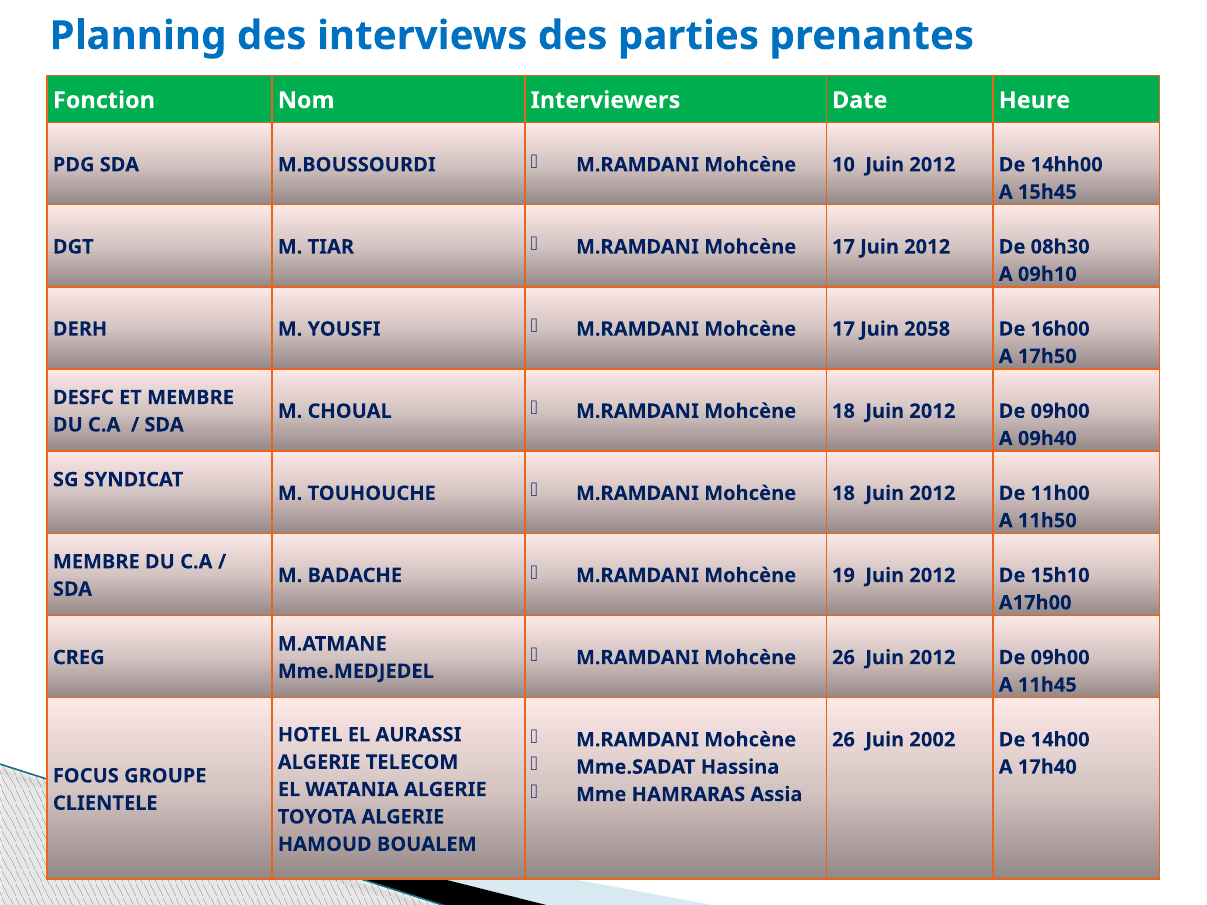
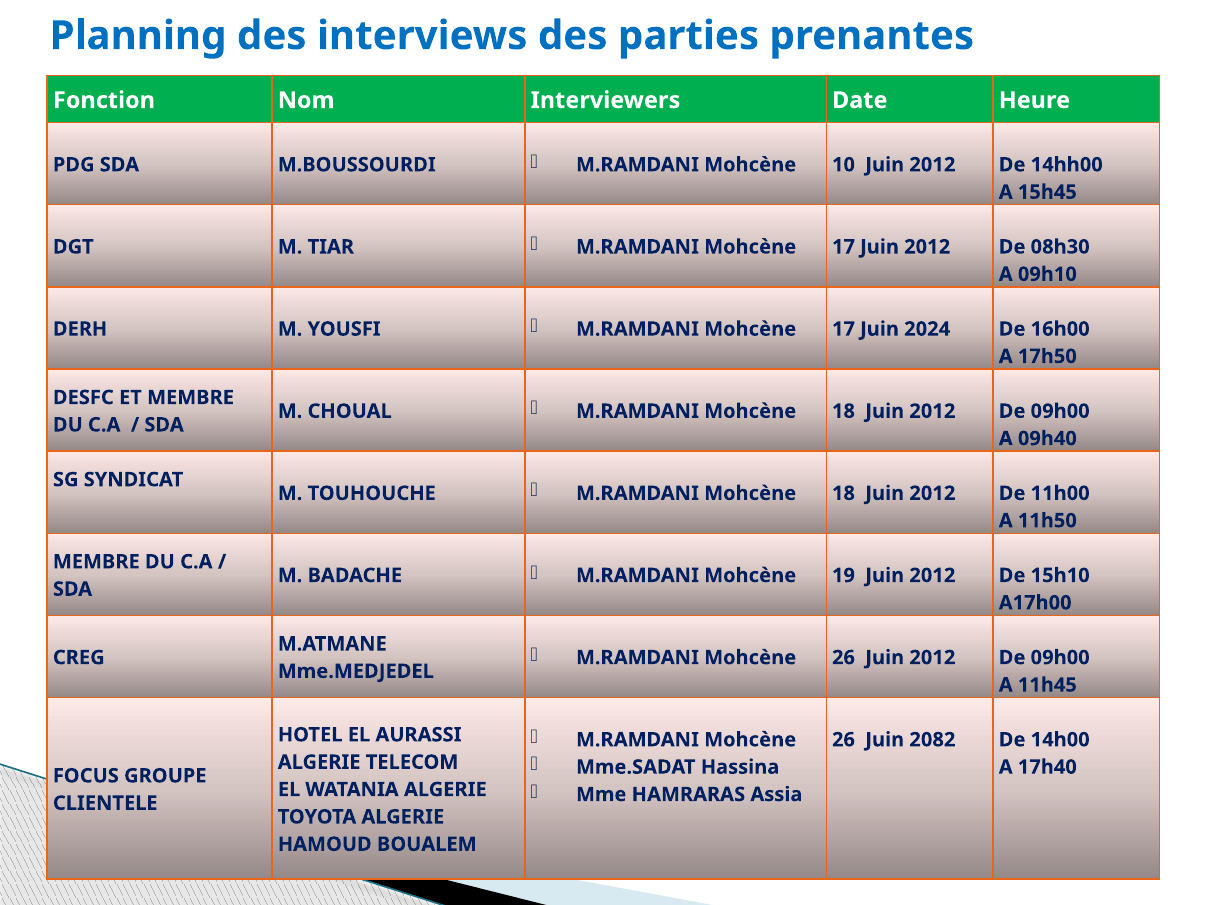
2058: 2058 -> 2024
2002: 2002 -> 2082
